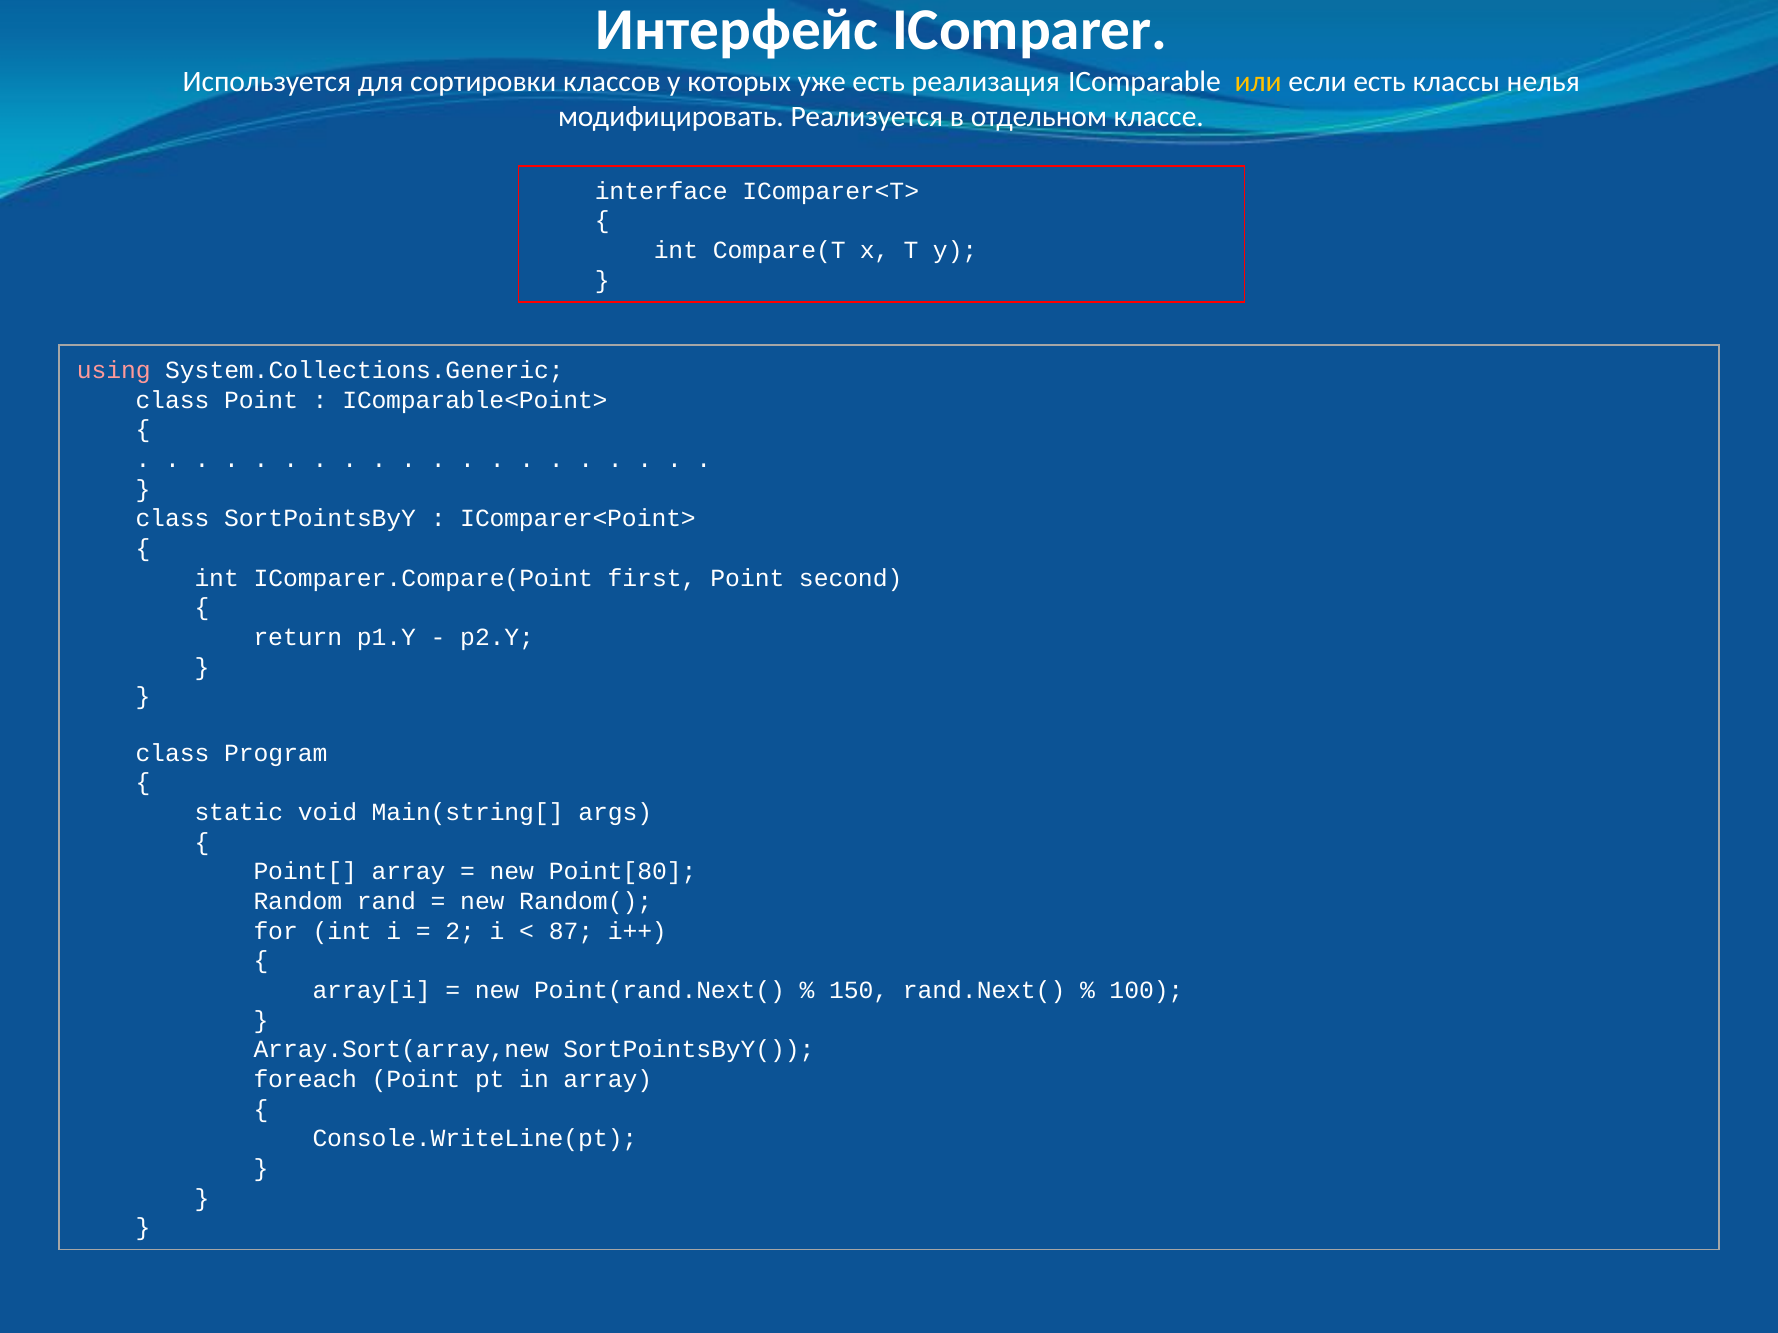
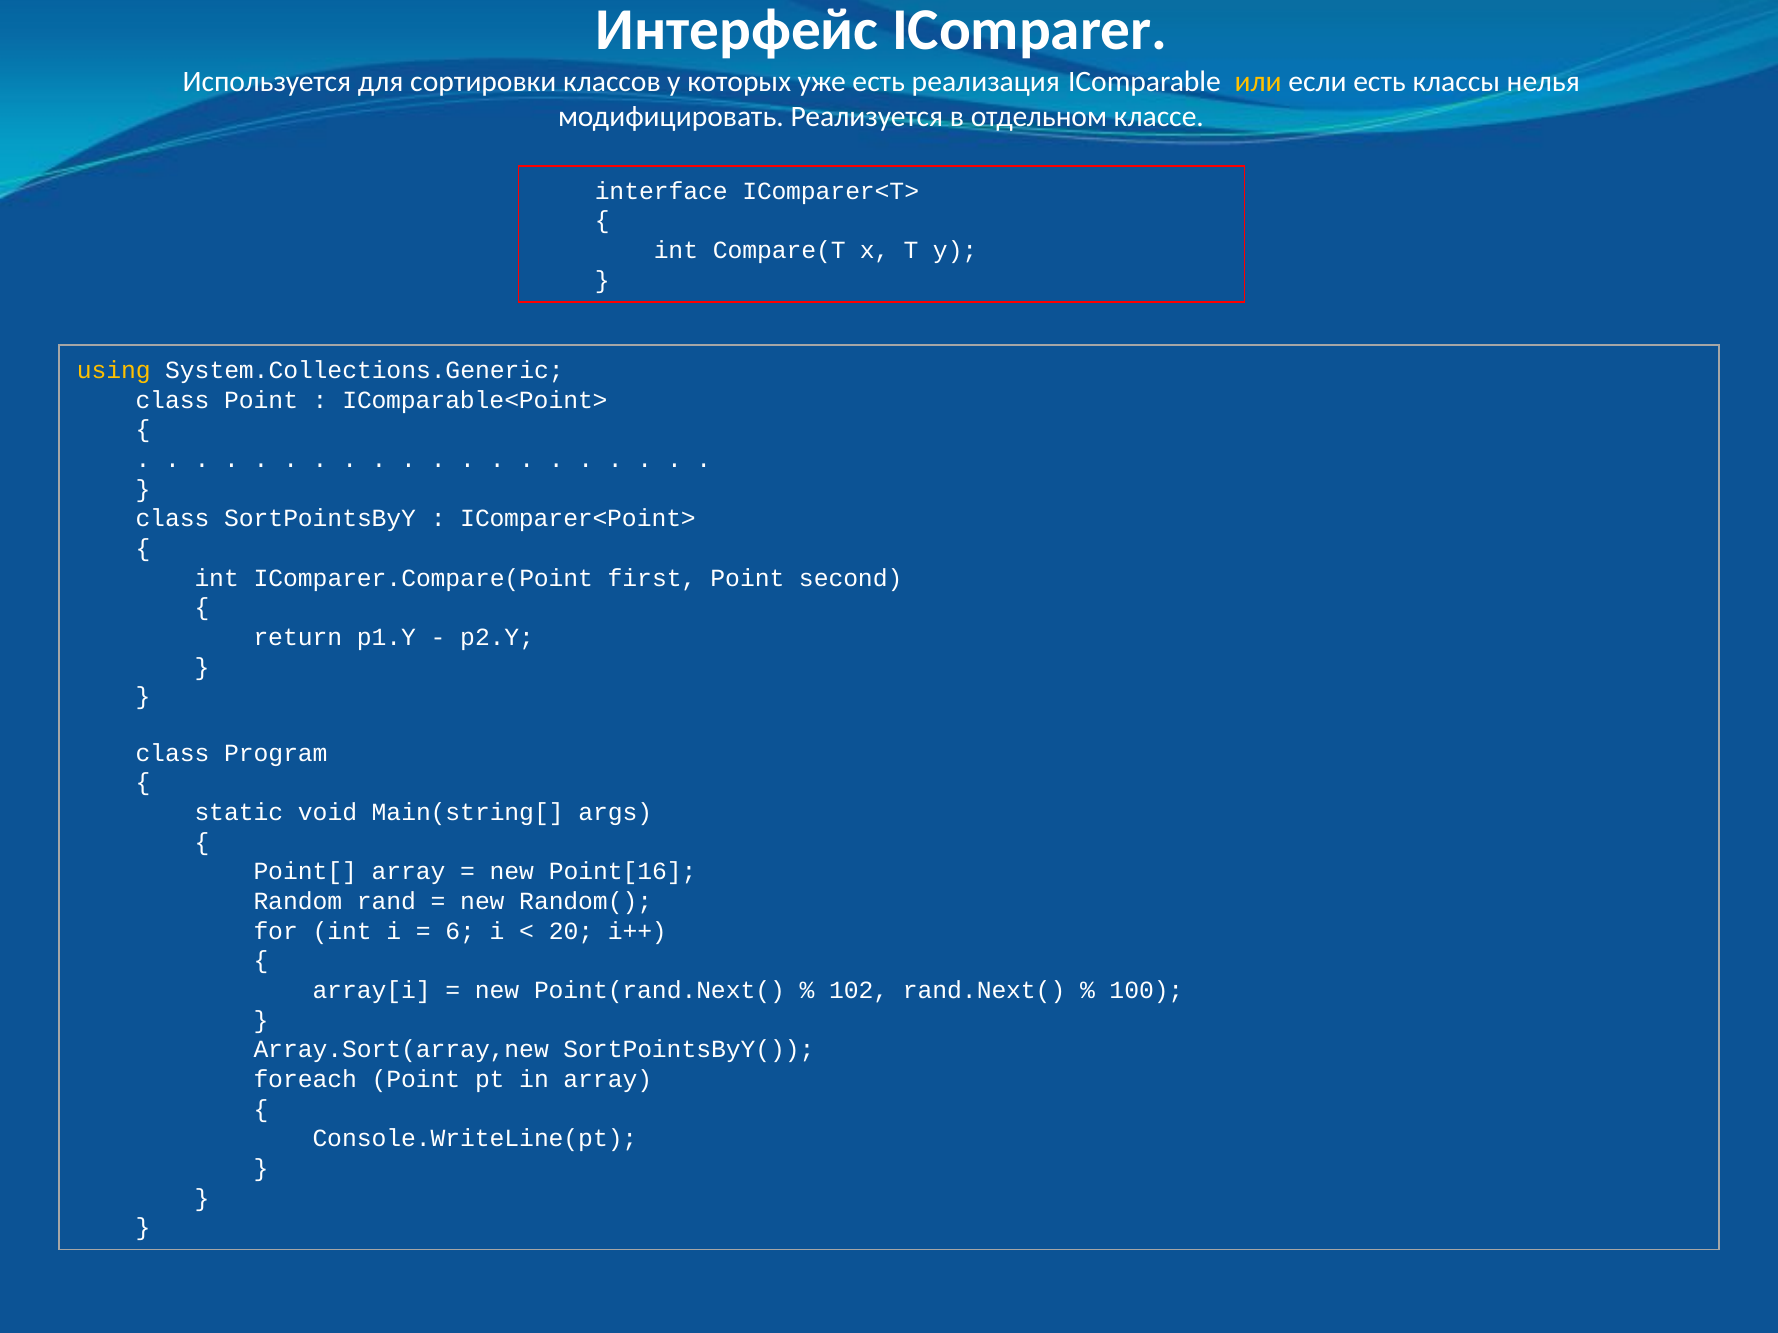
using colour: pink -> yellow
Point[80: Point[80 -> Point[16
2: 2 -> 6
87: 87 -> 20
150: 150 -> 102
